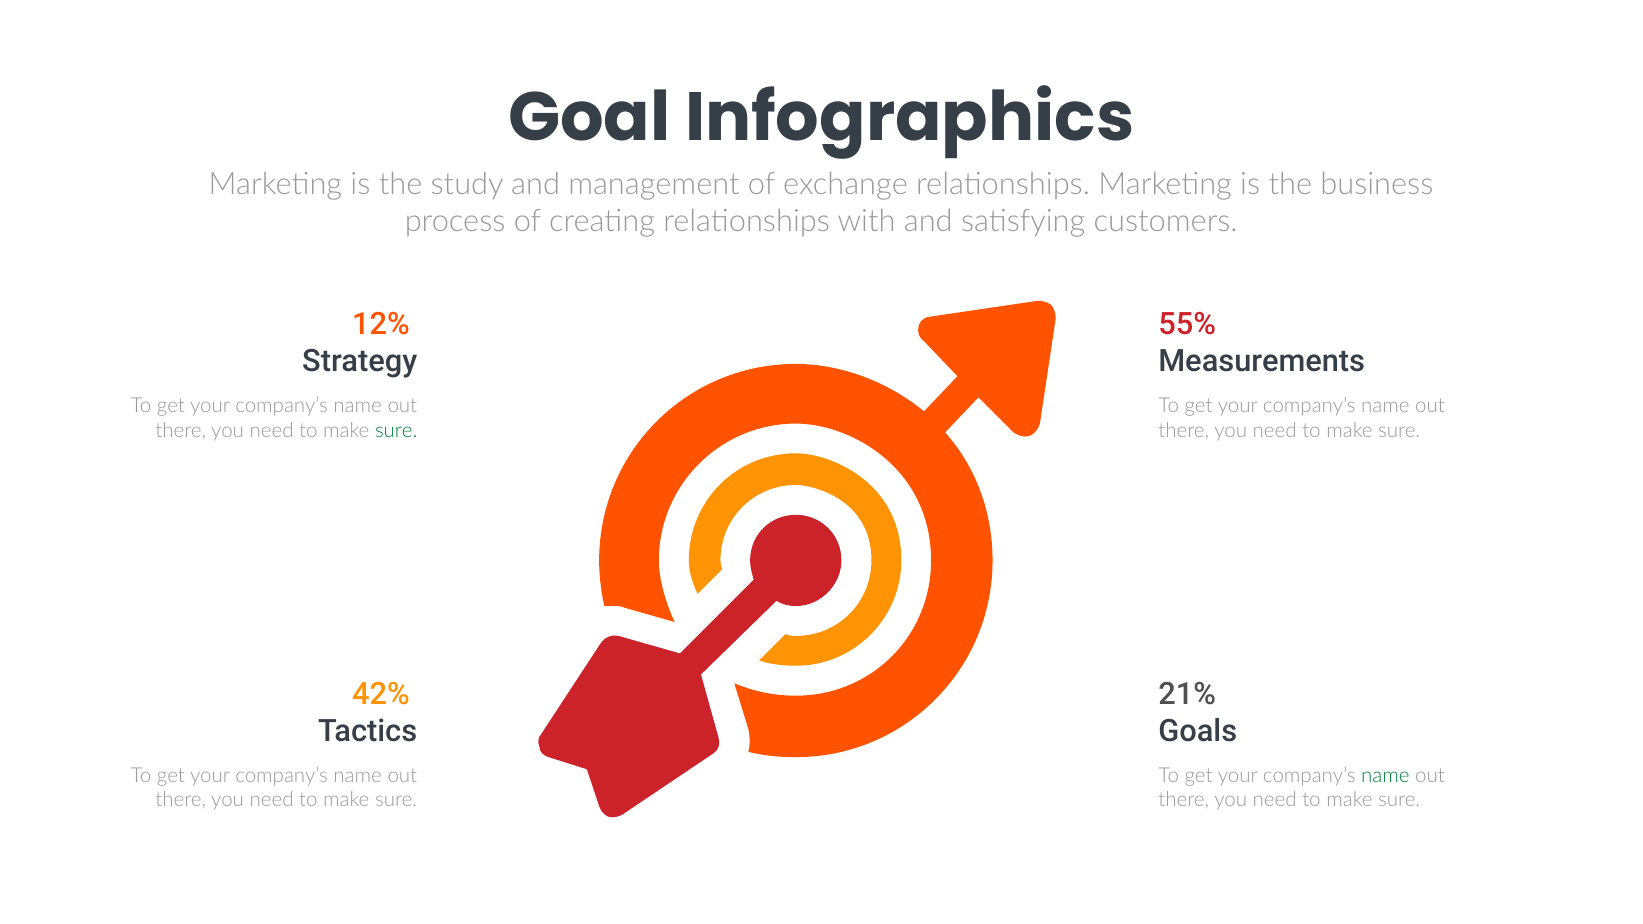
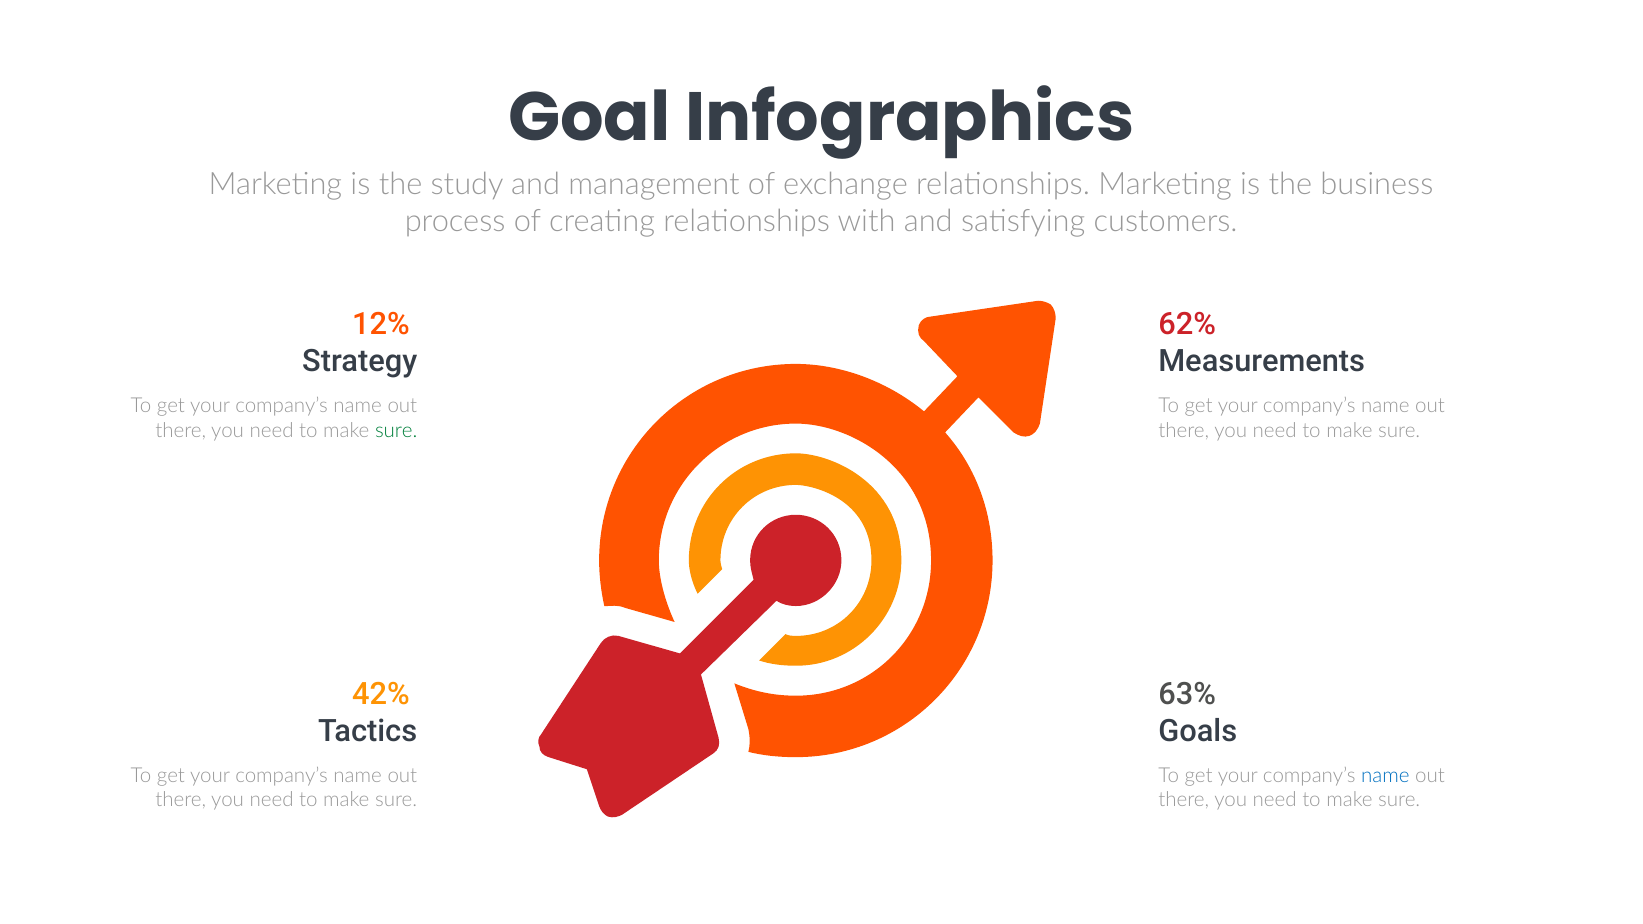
55%: 55% -> 62%
21%: 21% -> 63%
name at (1385, 776) colour: green -> blue
